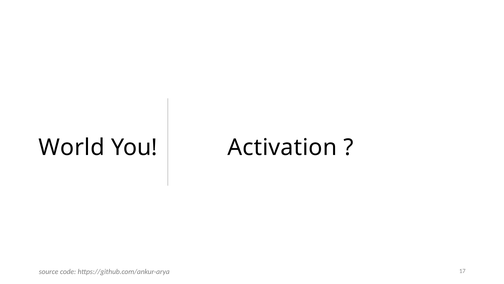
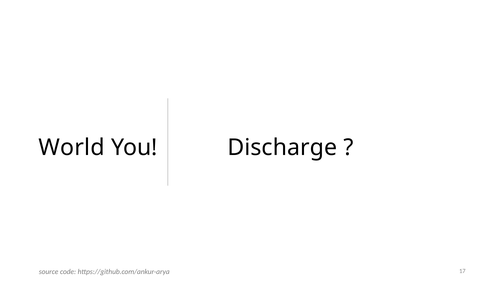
Activation: Activation -> Discharge
